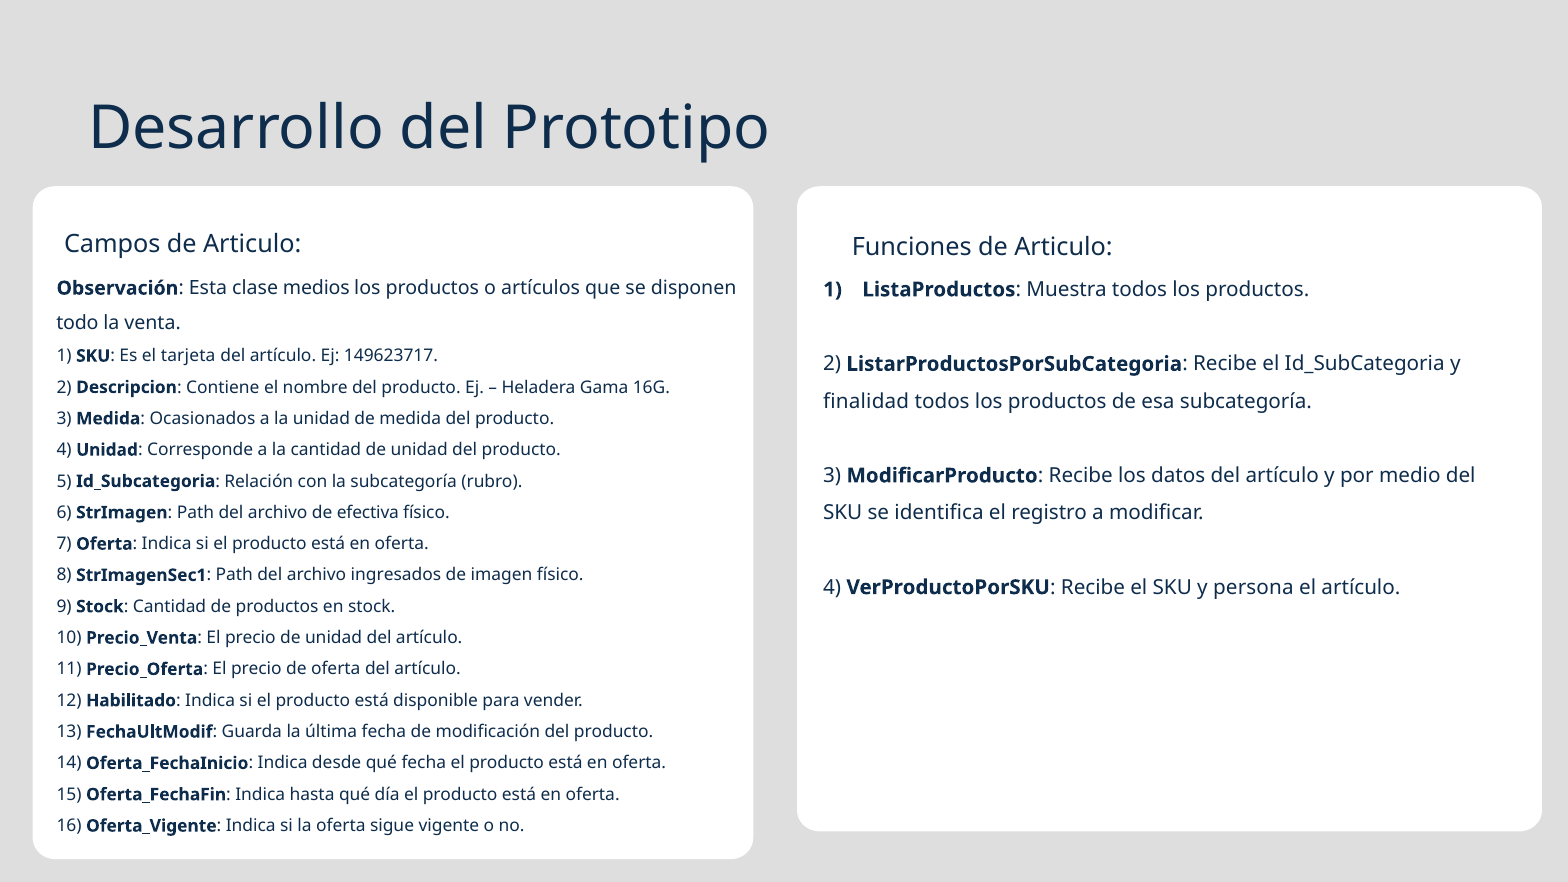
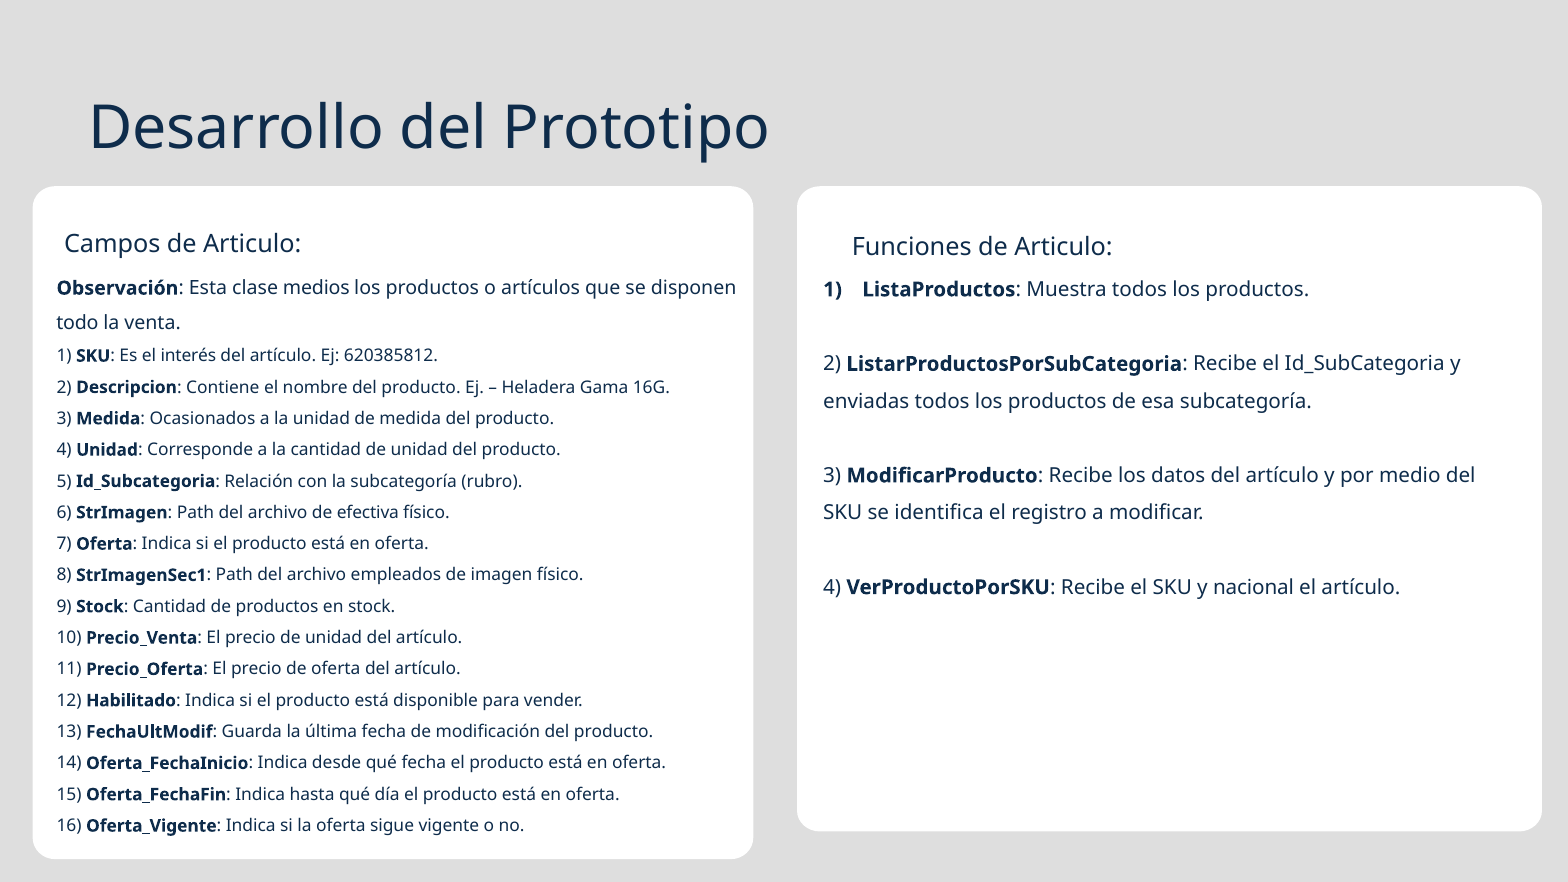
tarjeta: tarjeta -> interés
149623717: 149623717 -> 620385812
finalidad: finalidad -> enviadas
ingresados: ingresados -> empleados
persona: persona -> nacional
